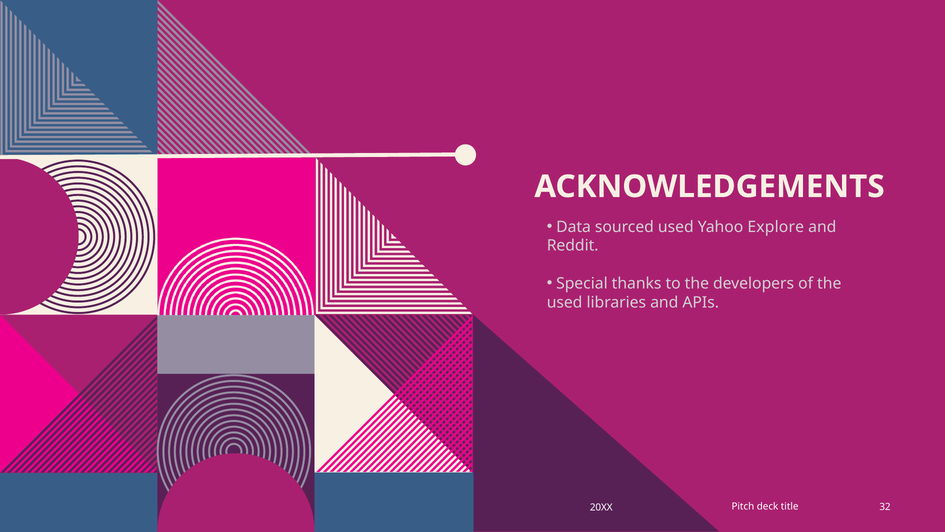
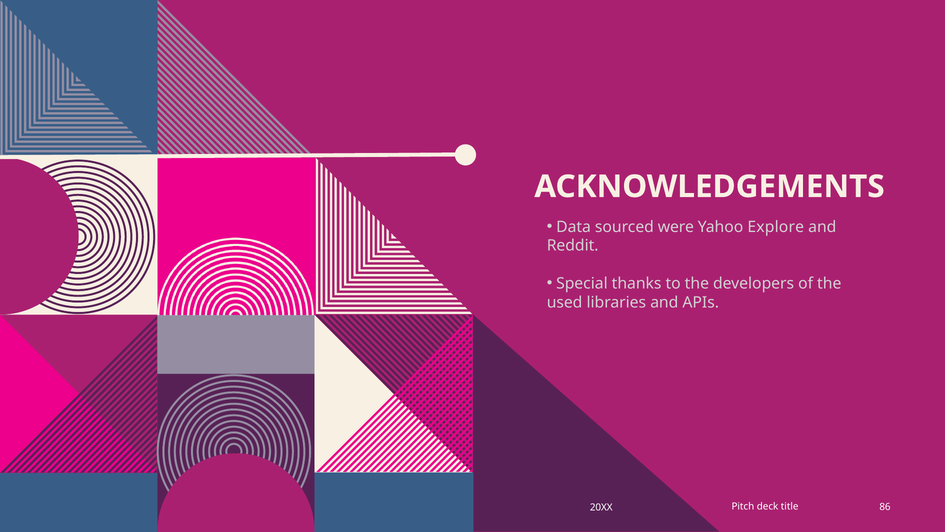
sourced used: used -> were
32: 32 -> 86
